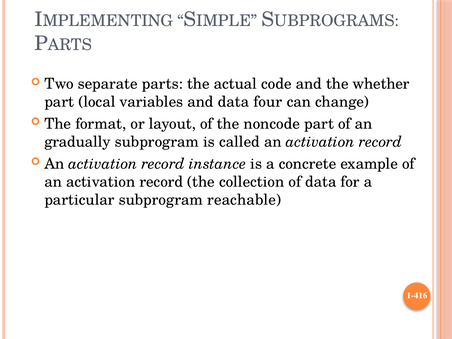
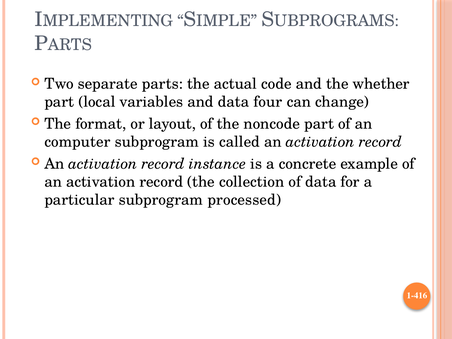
gradually: gradually -> computer
reachable: reachable -> processed
